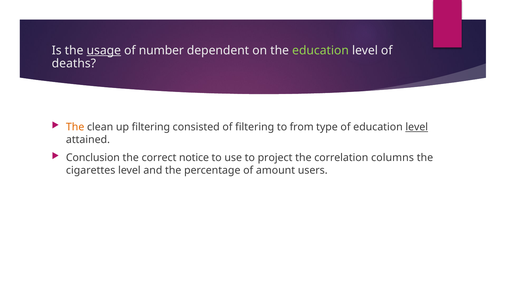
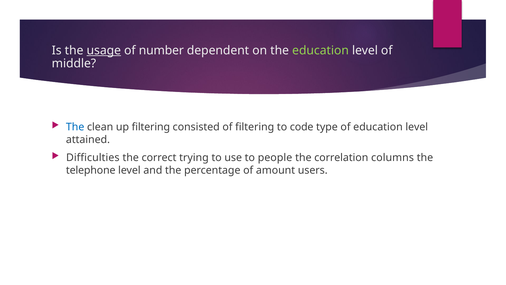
deaths: deaths -> middle
The at (75, 127) colour: orange -> blue
from: from -> code
level at (417, 127) underline: present -> none
Conclusion: Conclusion -> Difficulties
notice: notice -> trying
project: project -> people
cigarettes: cigarettes -> telephone
